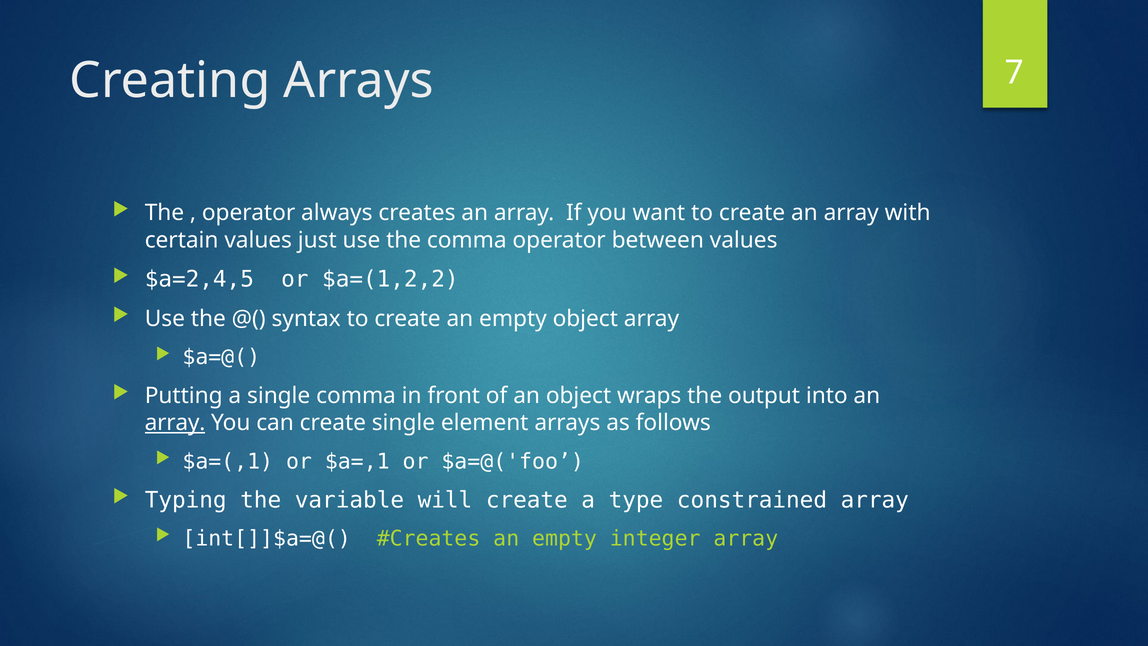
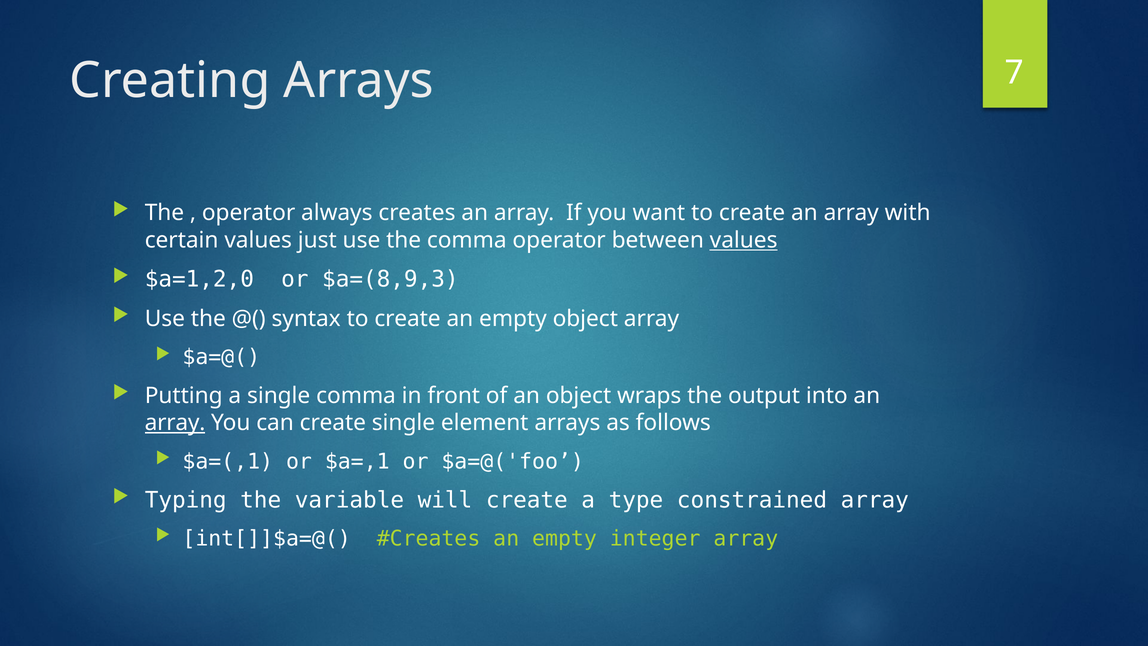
values at (744, 240) underline: none -> present
$a=2,4,5: $a=2,4,5 -> $a=1,2,0
$a=(1,2,2: $a=(1,2,2 -> $a=(8,9,3
